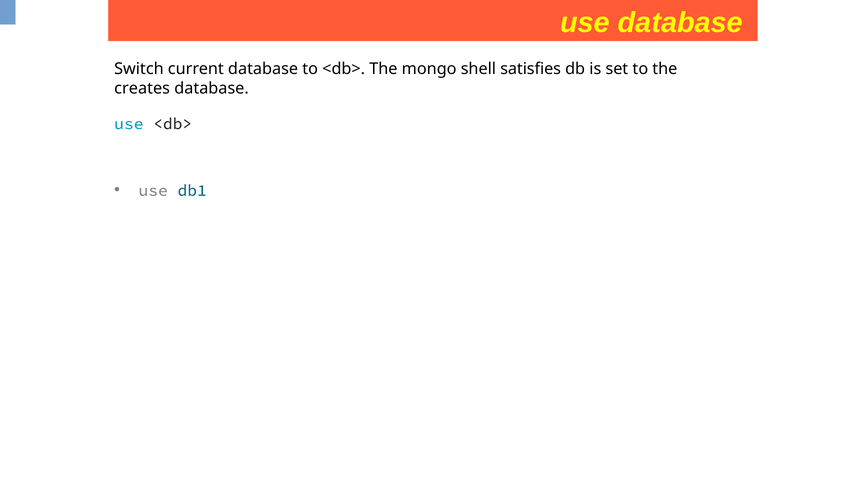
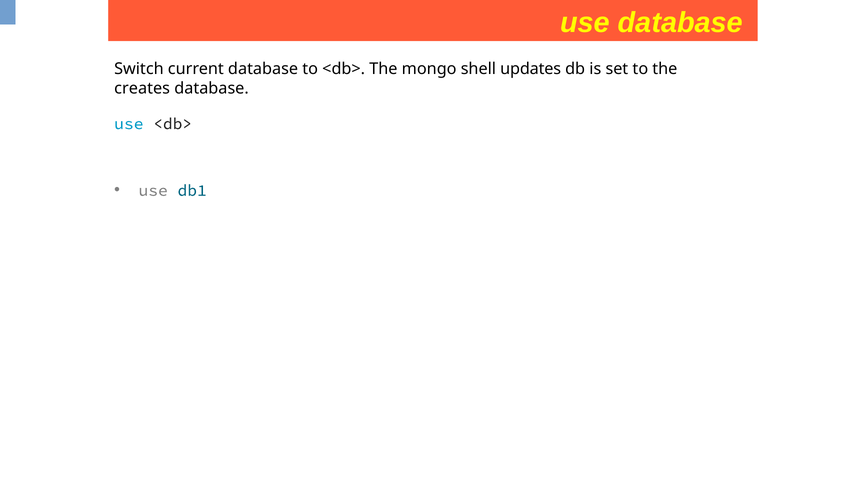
satisfies: satisfies -> updates
